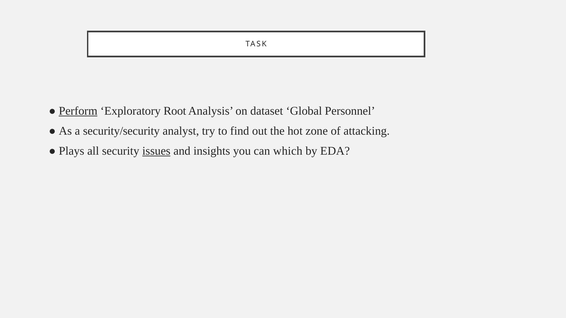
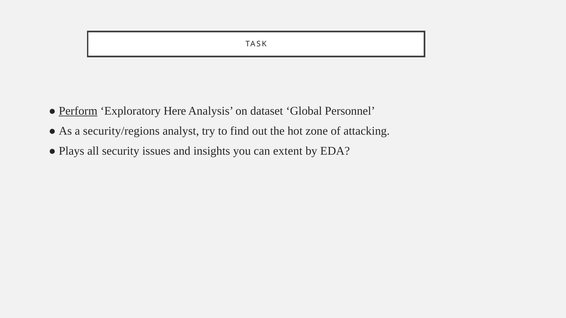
Root: Root -> Here
security/security: security/security -> security/regions
issues underline: present -> none
which: which -> extent
